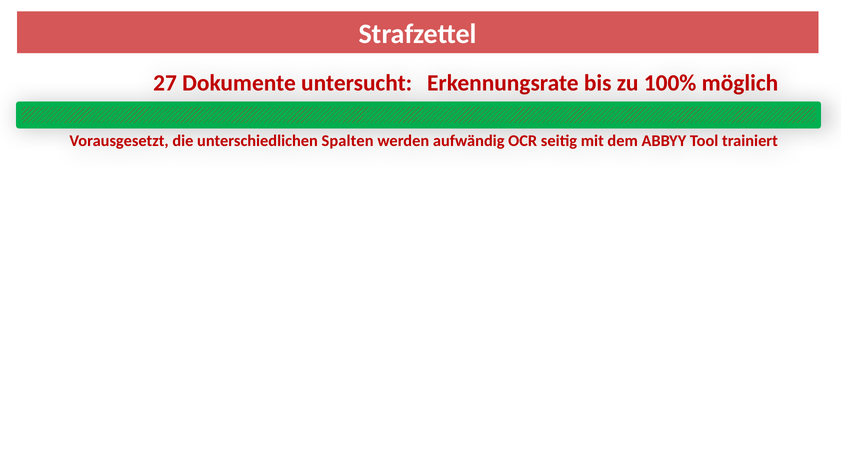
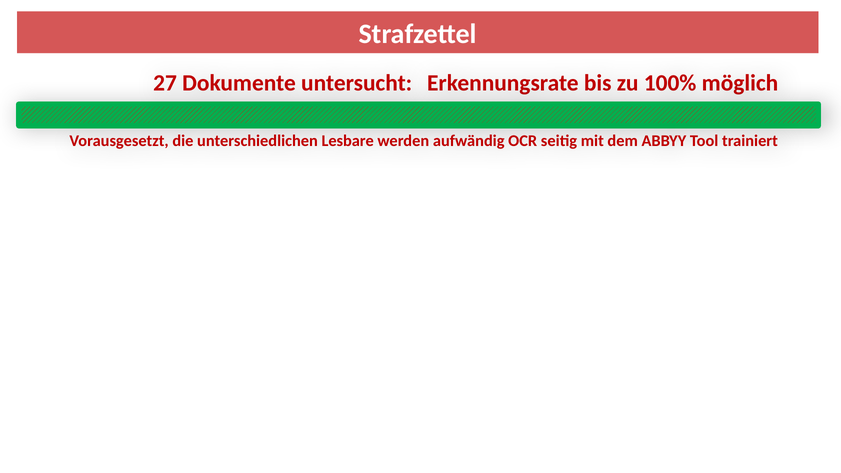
Spalten: Spalten -> Lesbare
